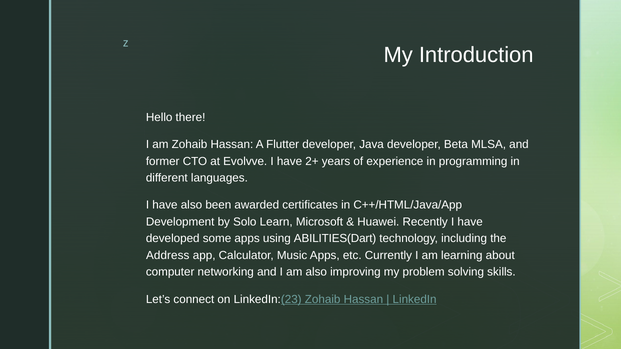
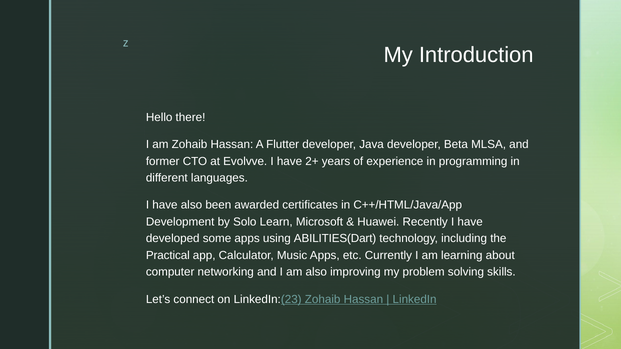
Address: Address -> Practical
